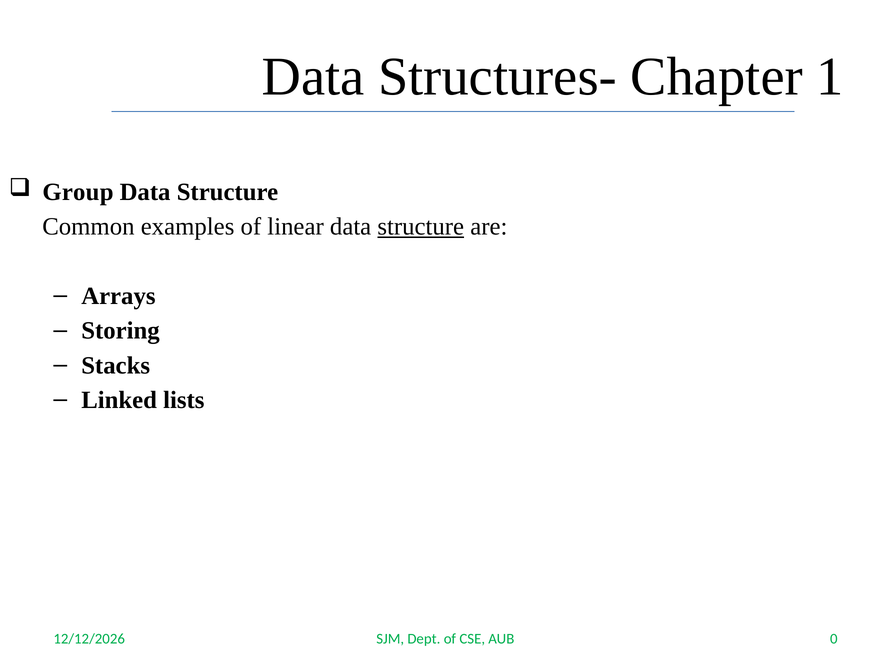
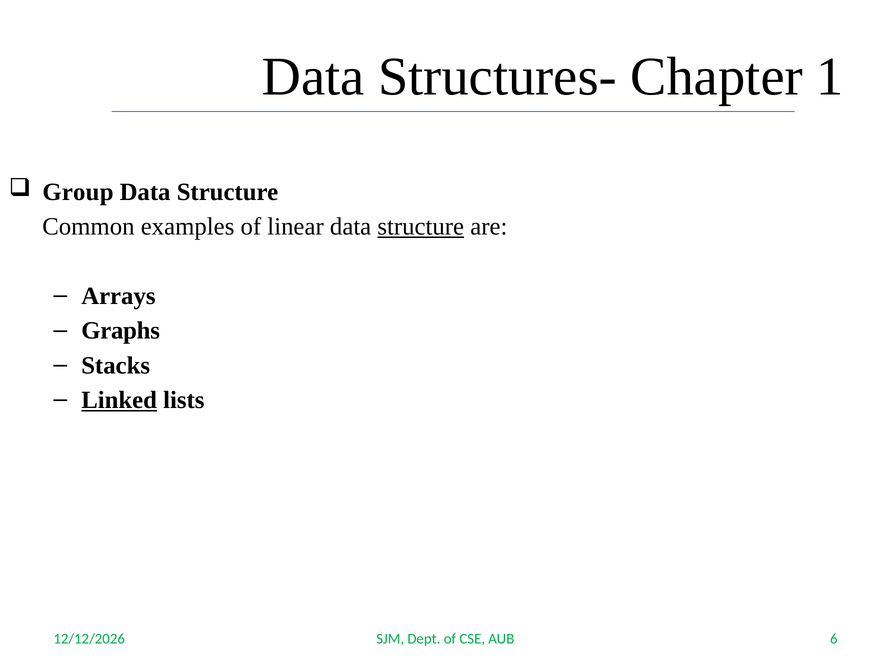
Storing: Storing -> Graphs
Linked underline: none -> present
0: 0 -> 6
